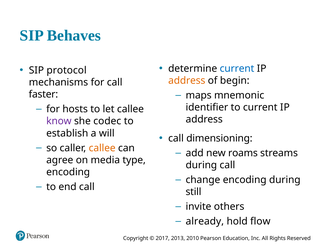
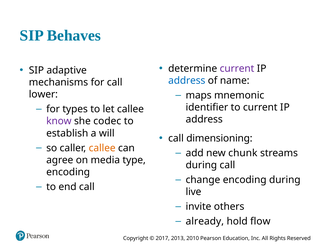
current at (237, 69) colour: blue -> purple
protocol: protocol -> adaptive
address at (187, 81) colour: orange -> blue
begin: begin -> name
faster: faster -> lower
hosts: hosts -> types
roams: roams -> chunk
still: still -> live
